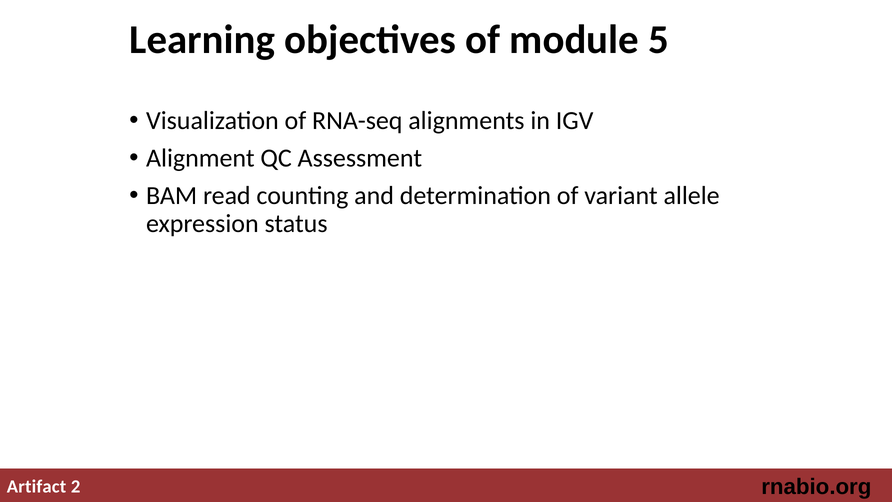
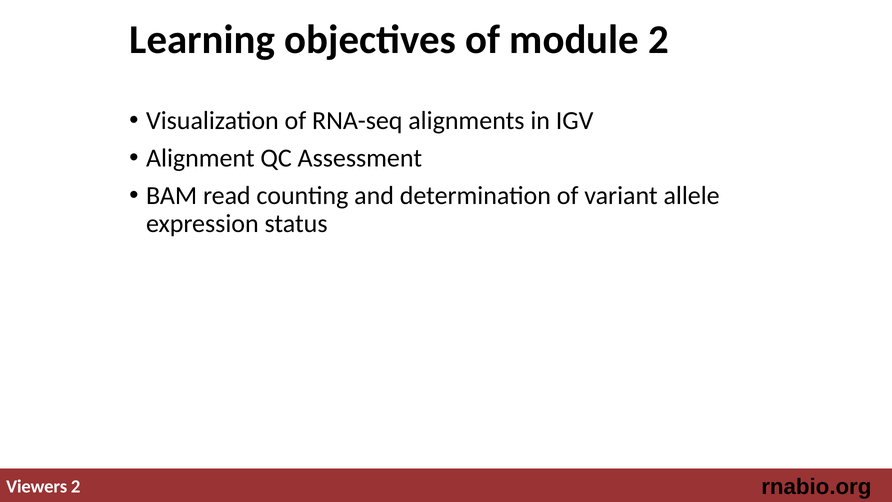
module 5: 5 -> 2
Artifact: Artifact -> Viewers
